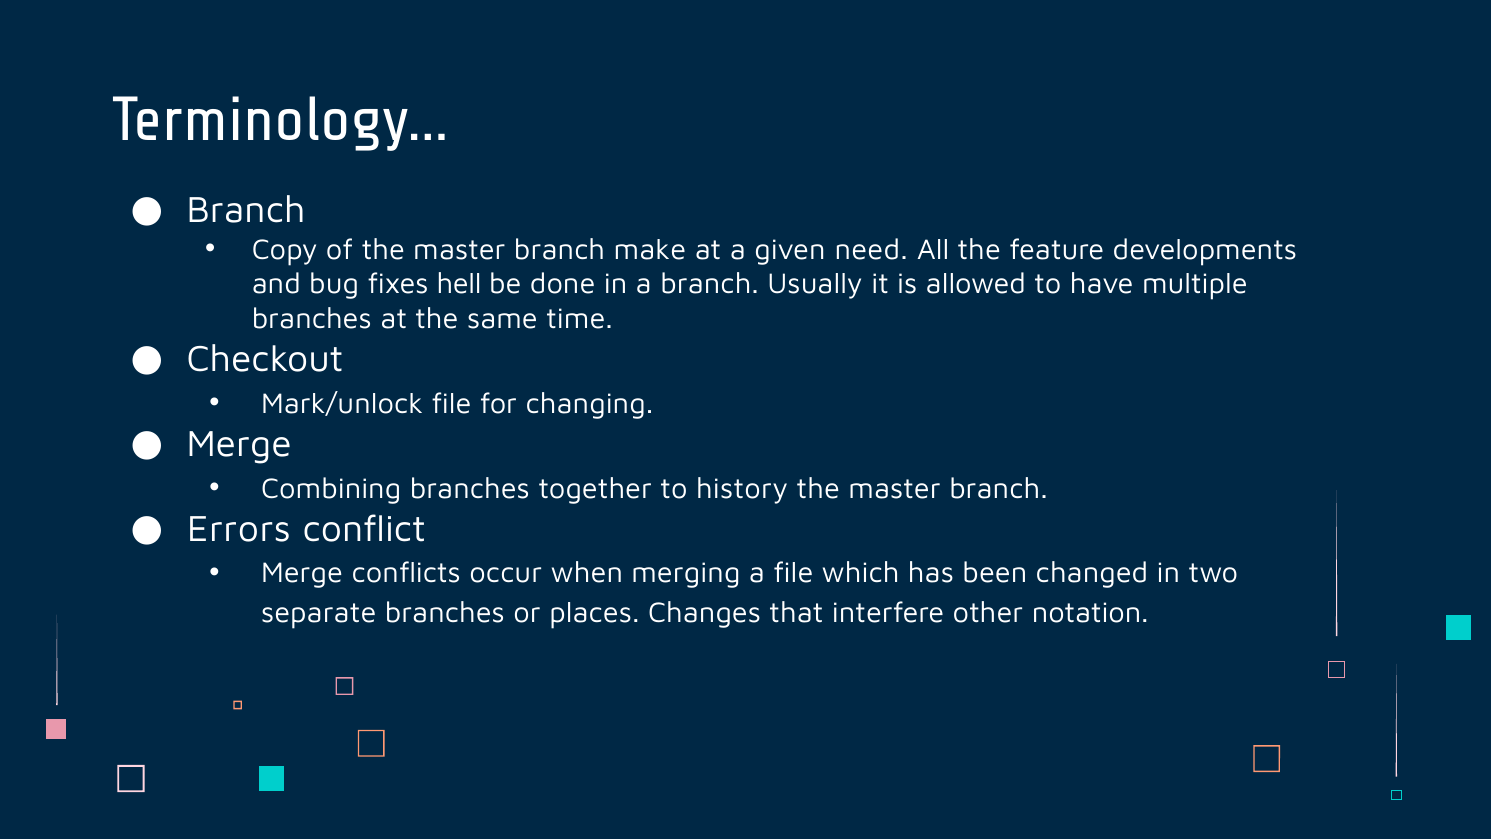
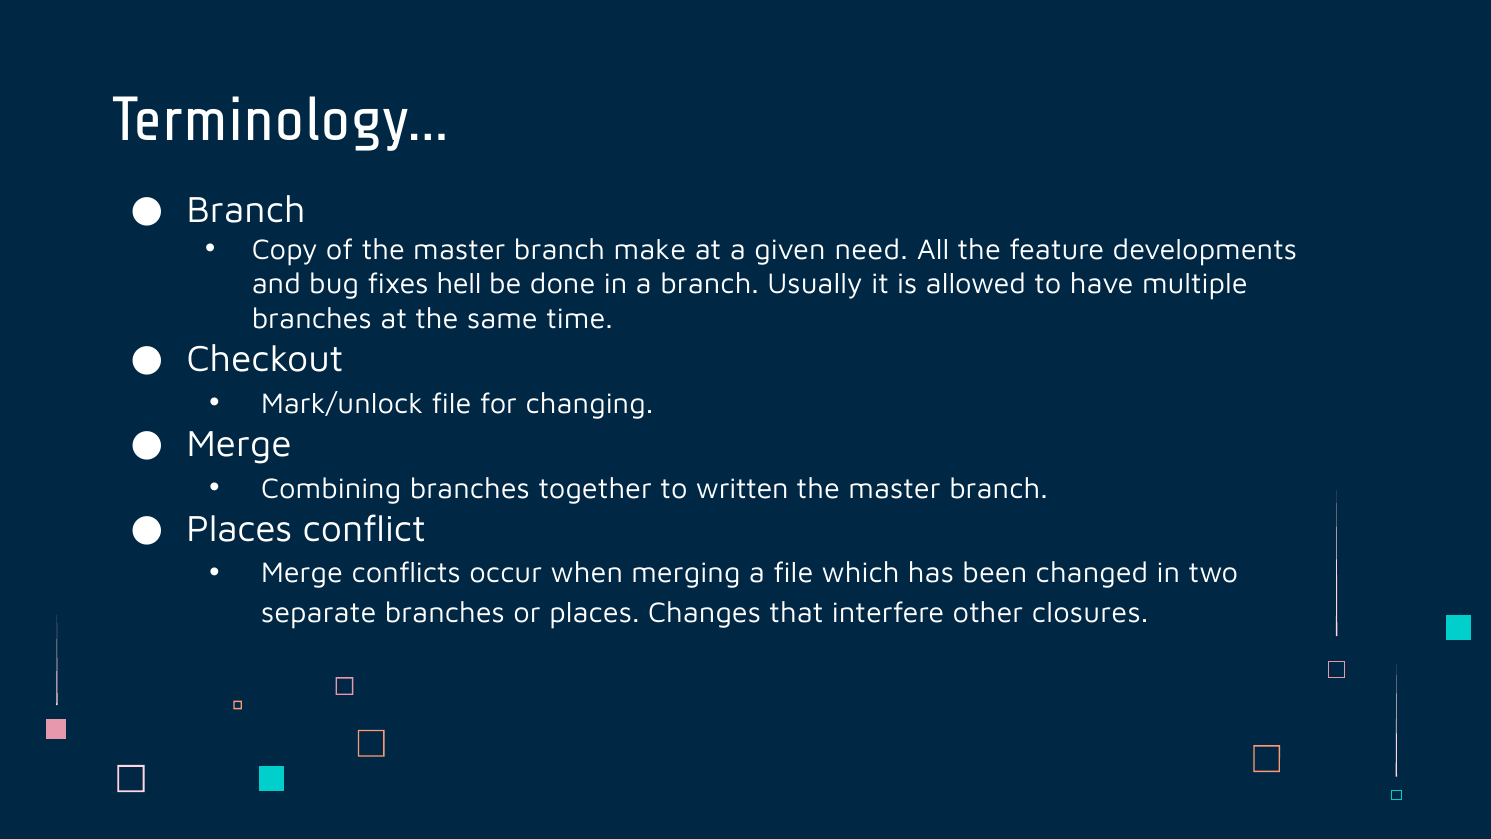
history: history -> written
Errors at (239, 529): Errors -> Places
notation: notation -> closures
